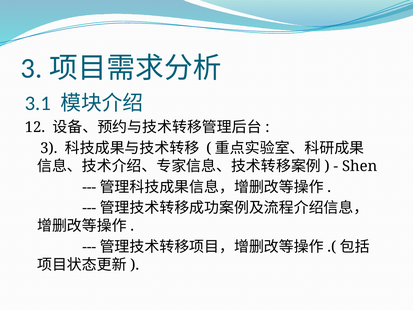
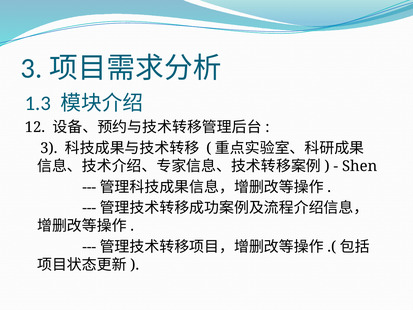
3.1: 3.1 -> 1.3
